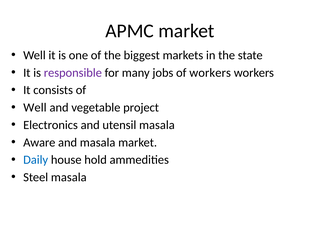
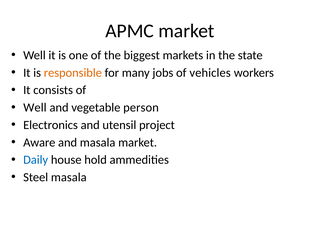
responsible colour: purple -> orange
of workers: workers -> vehicles
project: project -> person
utensil masala: masala -> project
